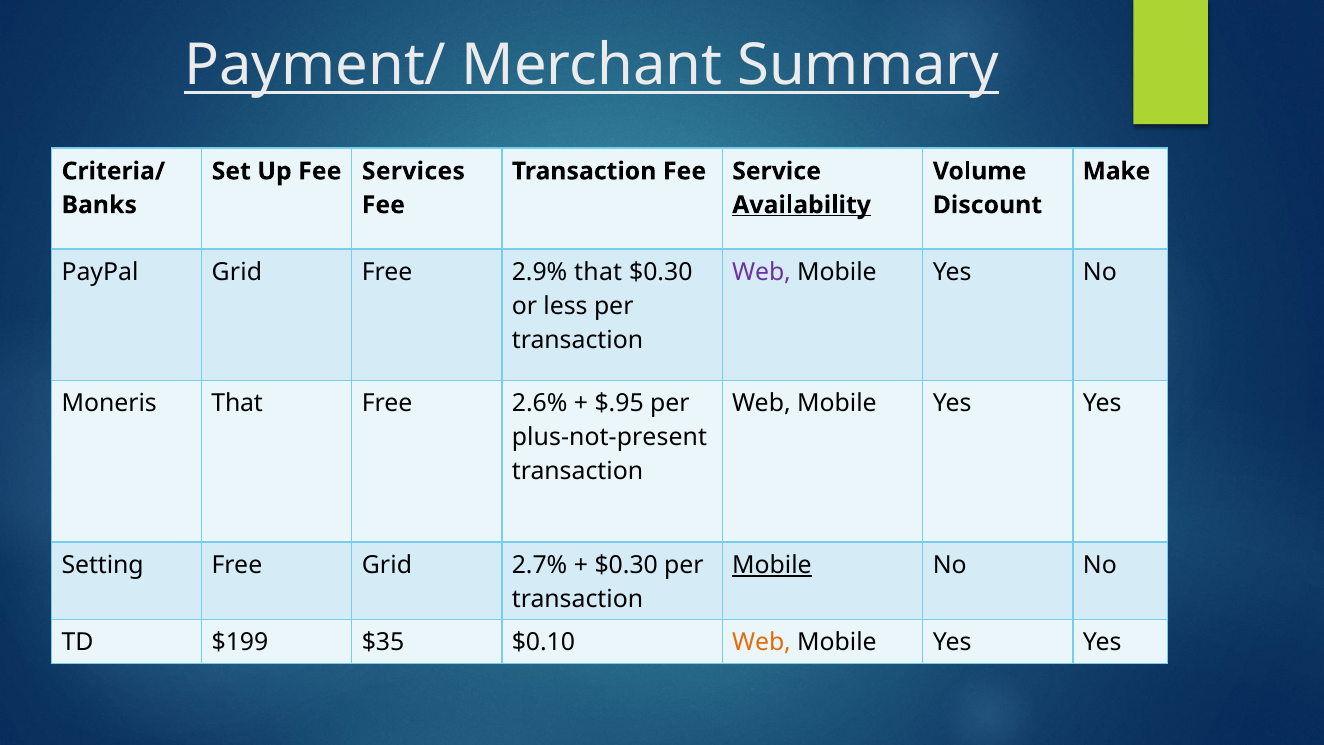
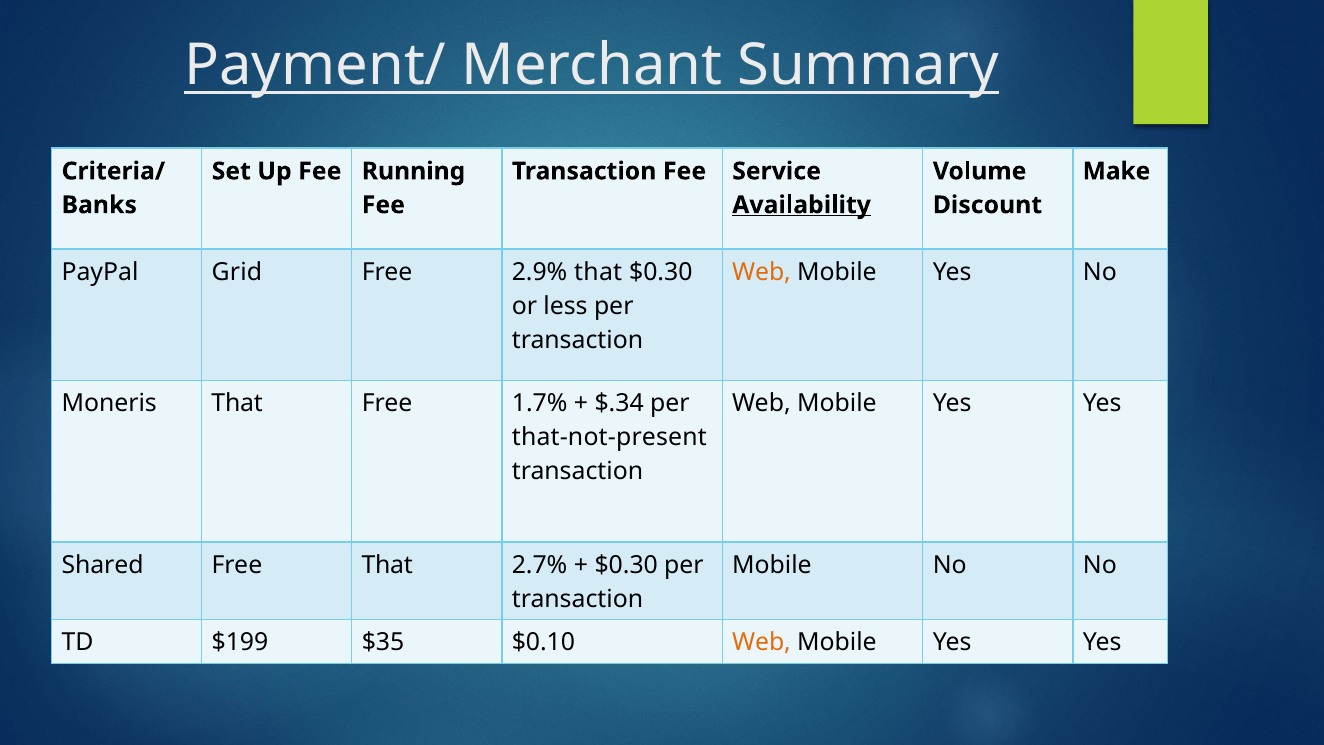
Services: Services -> Running
Web at (762, 272) colour: purple -> orange
2.6%: 2.6% -> 1.7%
$.95: $.95 -> $.34
plus-not-present: plus-not-present -> that-not-present
Setting: Setting -> Shared
Free Grid: Grid -> That
Mobile at (772, 565) underline: present -> none
